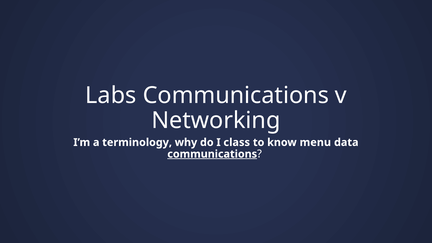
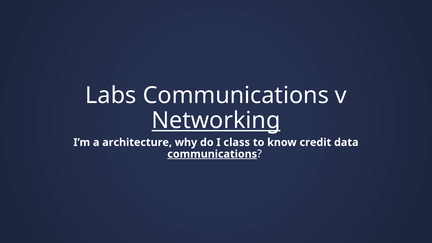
Networking underline: none -> present
terminology: terminology -> architecture
menu: menu -> credit
